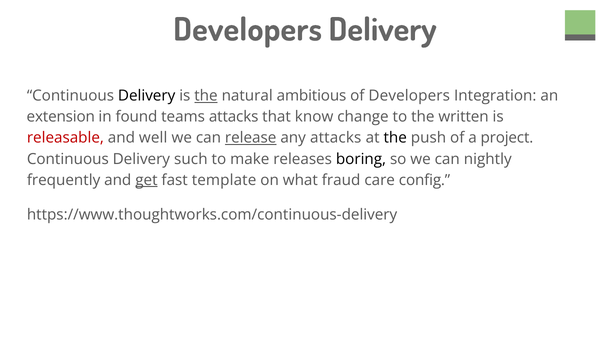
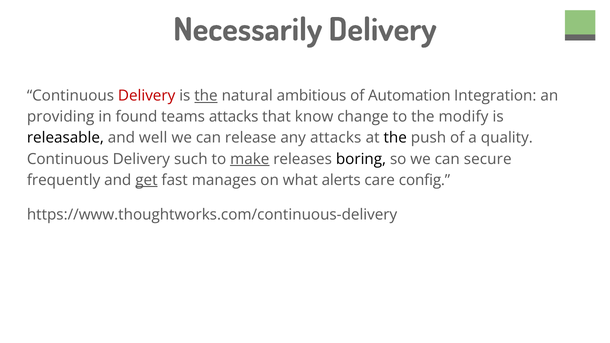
Developers at (248, 30): Developers -> Necessarily
Delivery at (147, 96) colour: black -> red
of Developers: Developers -> Automation
extension: extension -> providing
written: written -> modify
releasable colour: red -> black
release underline: present -> none
project: project -> quality
make underline: none -> present
nightly: nightly -> secure
template: template -> manages
fraud: fraud -> alerts
